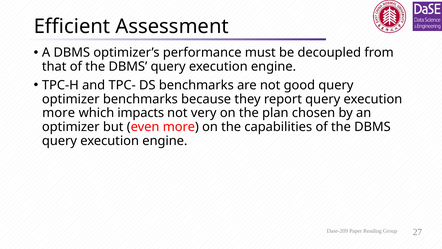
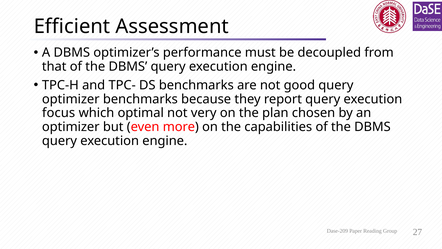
more at (59, 113): more -> focus
impacts: impacts -> optimal
